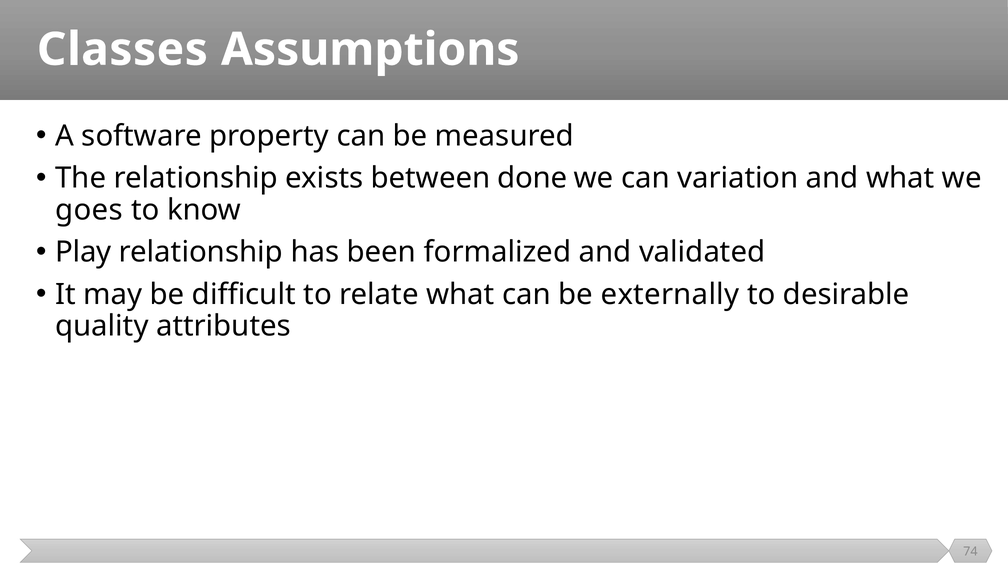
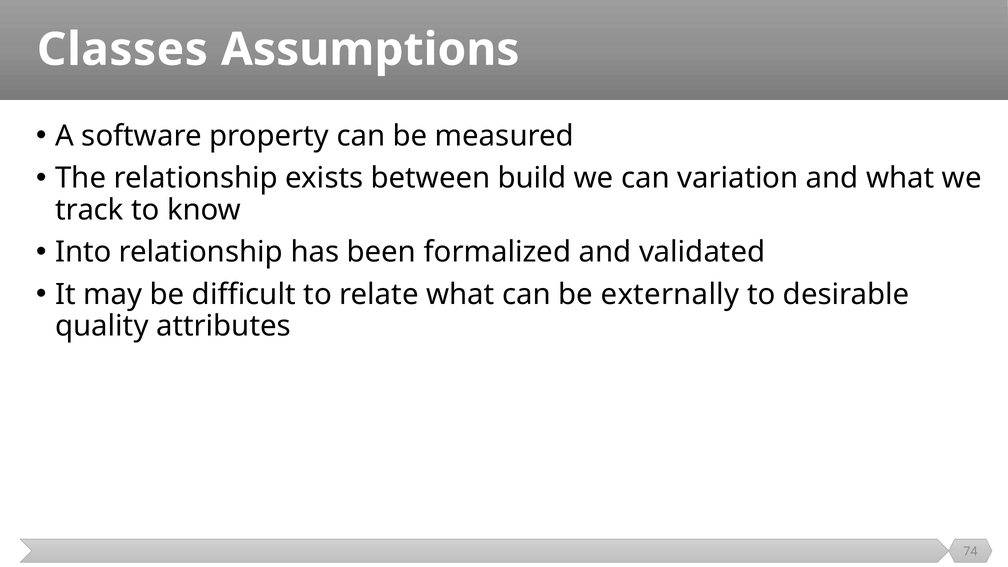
done: done -> build
goes: goes -> track
Play: Play -> Into
